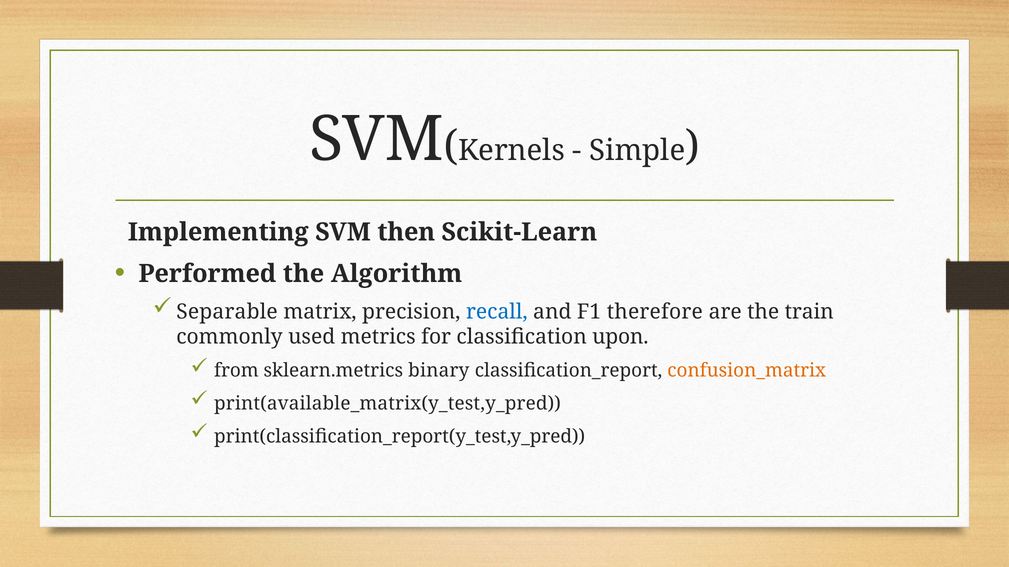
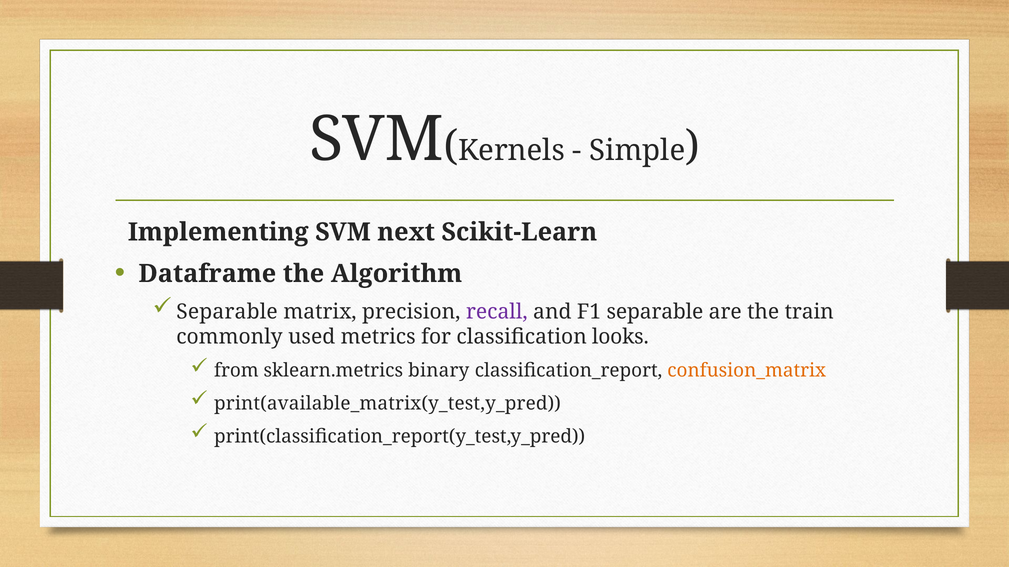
then: then -> next
Performed: Performed -> Dataframe
recall colour: blue -> purple
F1 therefore: therefore -> separable
upon: upon -> looks
